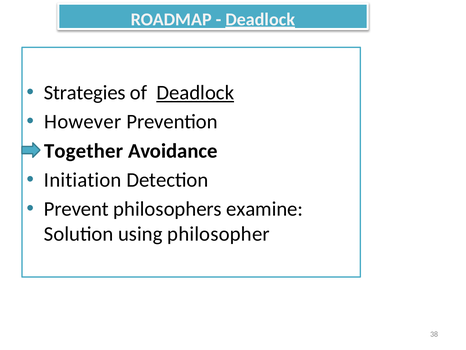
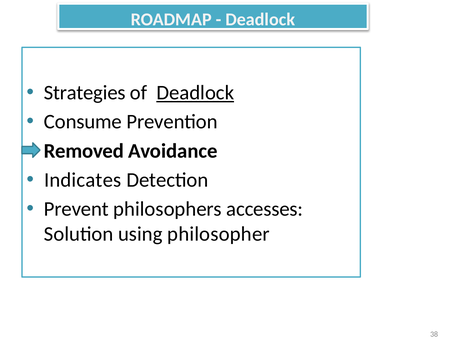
Deadlock at (260, 20) underline: present -> none
However: However -> Consume
Together: Together -> Removed
Initiation: Initiation -> Indicates
examine: examine -> accesses
